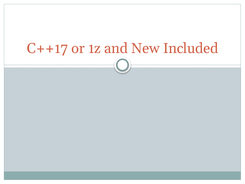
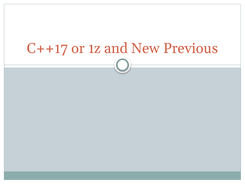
Included: Included -> Previous
